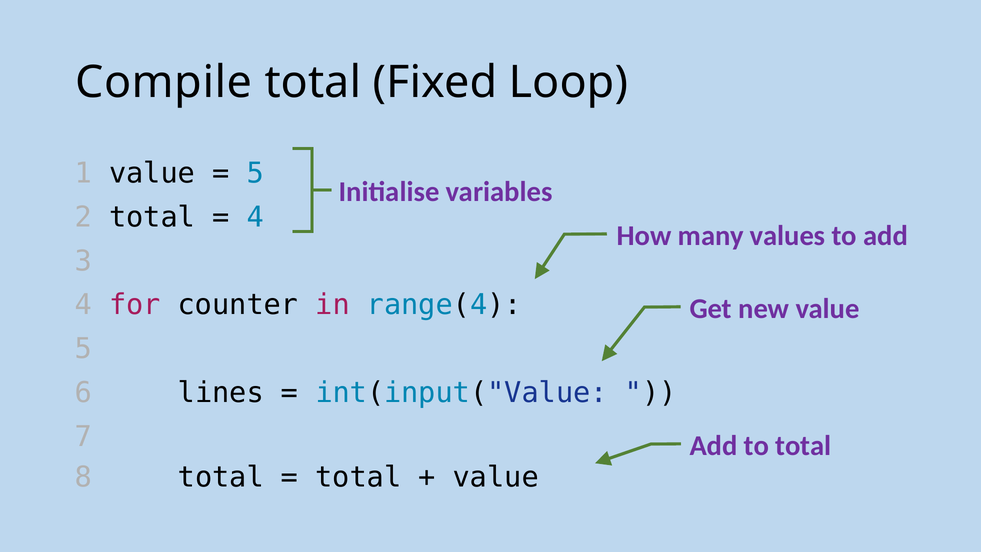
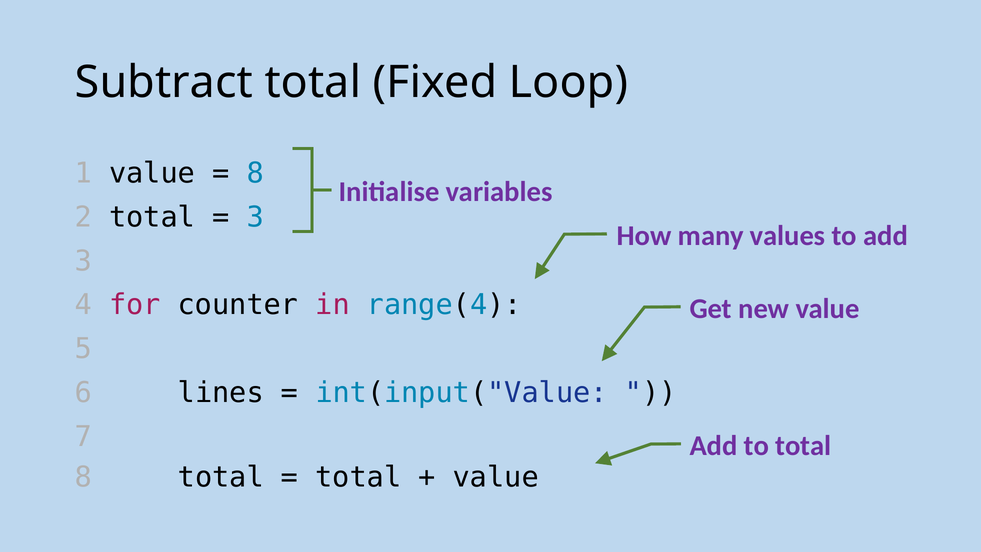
Compile: Compile -> Subtract
5 at (255, 173): 5 -> 8
4 at (255, 217): 4 -> 3
